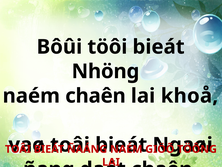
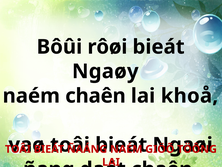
töôi: töôi -> rôøi
Nhöng: Nhöng -> Ngaøy
